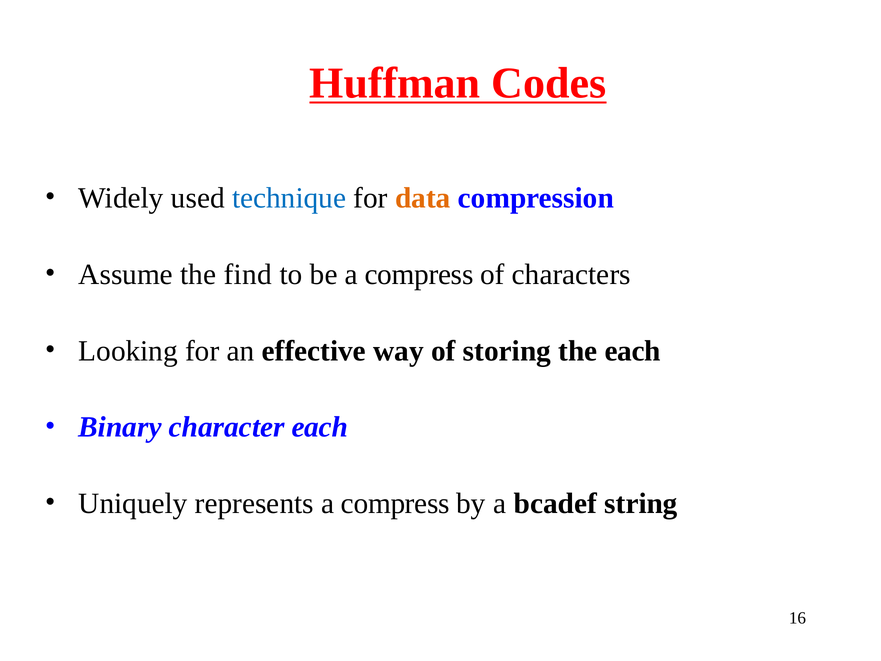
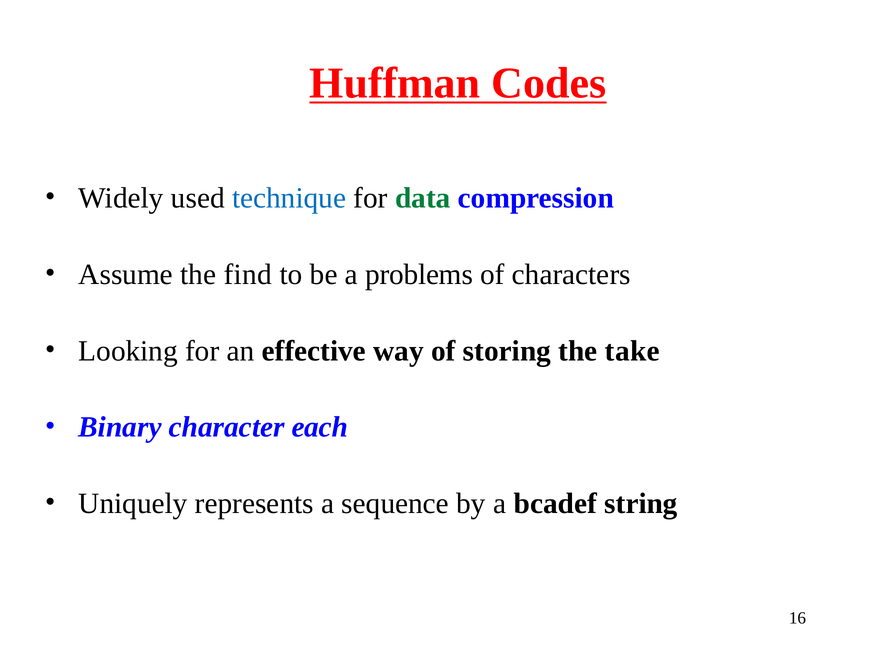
data colour: orange -> green
be a compress: compress -> problems
the each: each -> take
represents a compress: compress -> sequence
